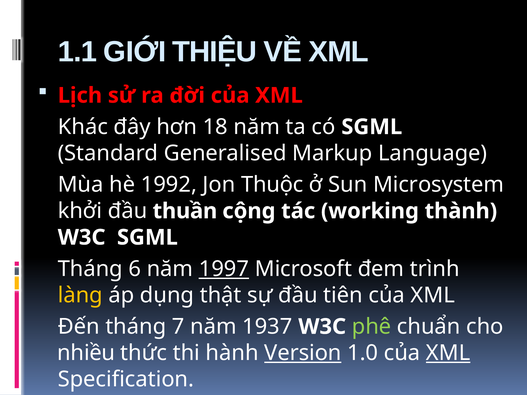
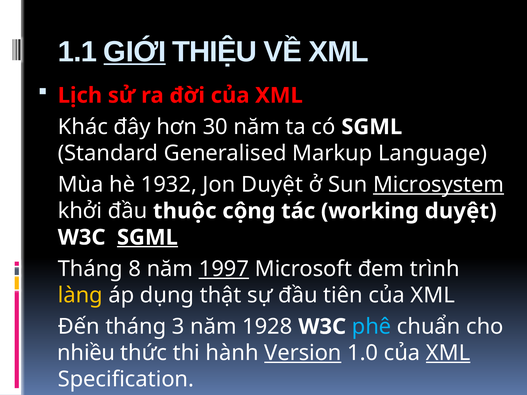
GIỚI underline: none -> present
18: 18 -> 30
1992: 1992 -> 1932
Jon Thuộc: Thuộc -> Duyệt
Microsystem underline: none -> present
thuần: thuần -> thuộc
thành at (461, 211): thành -> duyệt
SGML at (147, 238) underline: none -> present
6: 6 -> 8
7: 7 -> 3
1937: 1937 -> 1928
phê colour: light green -> light blue
